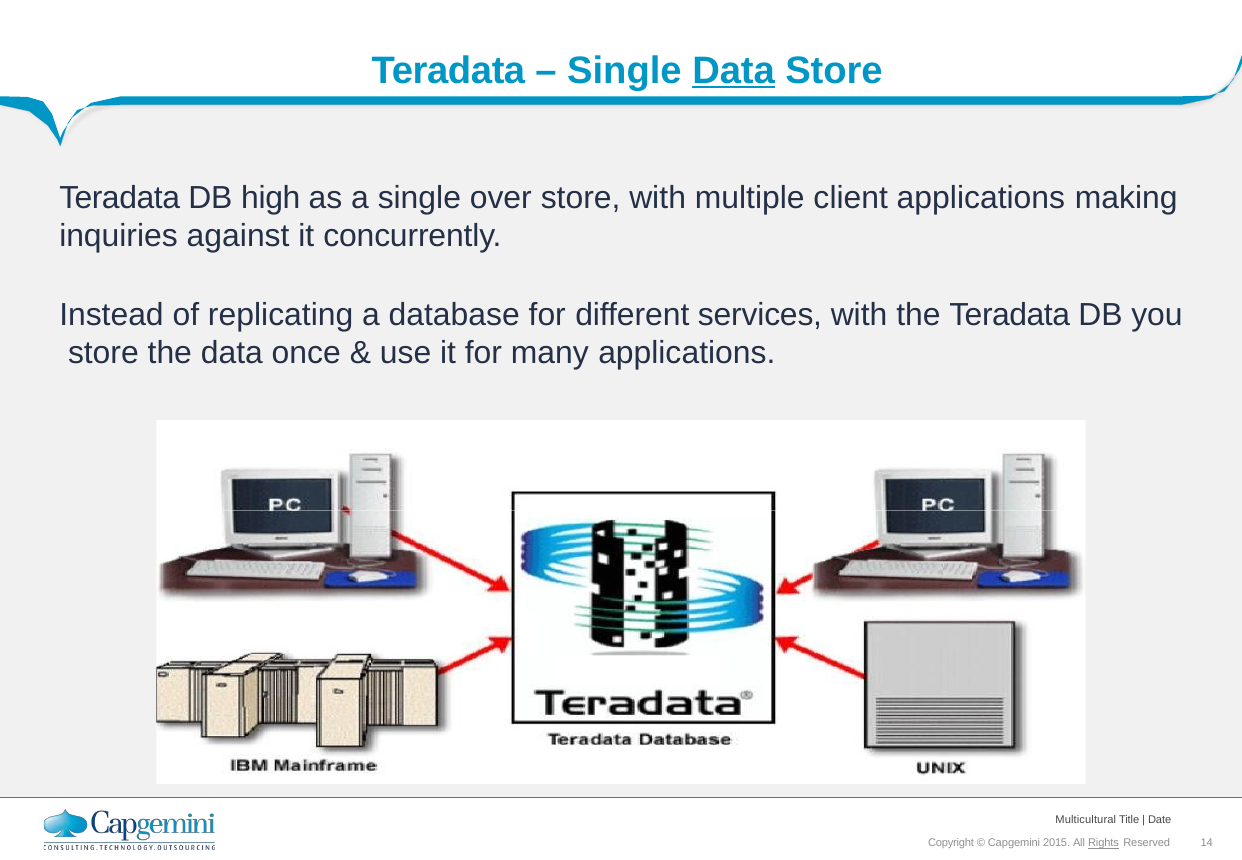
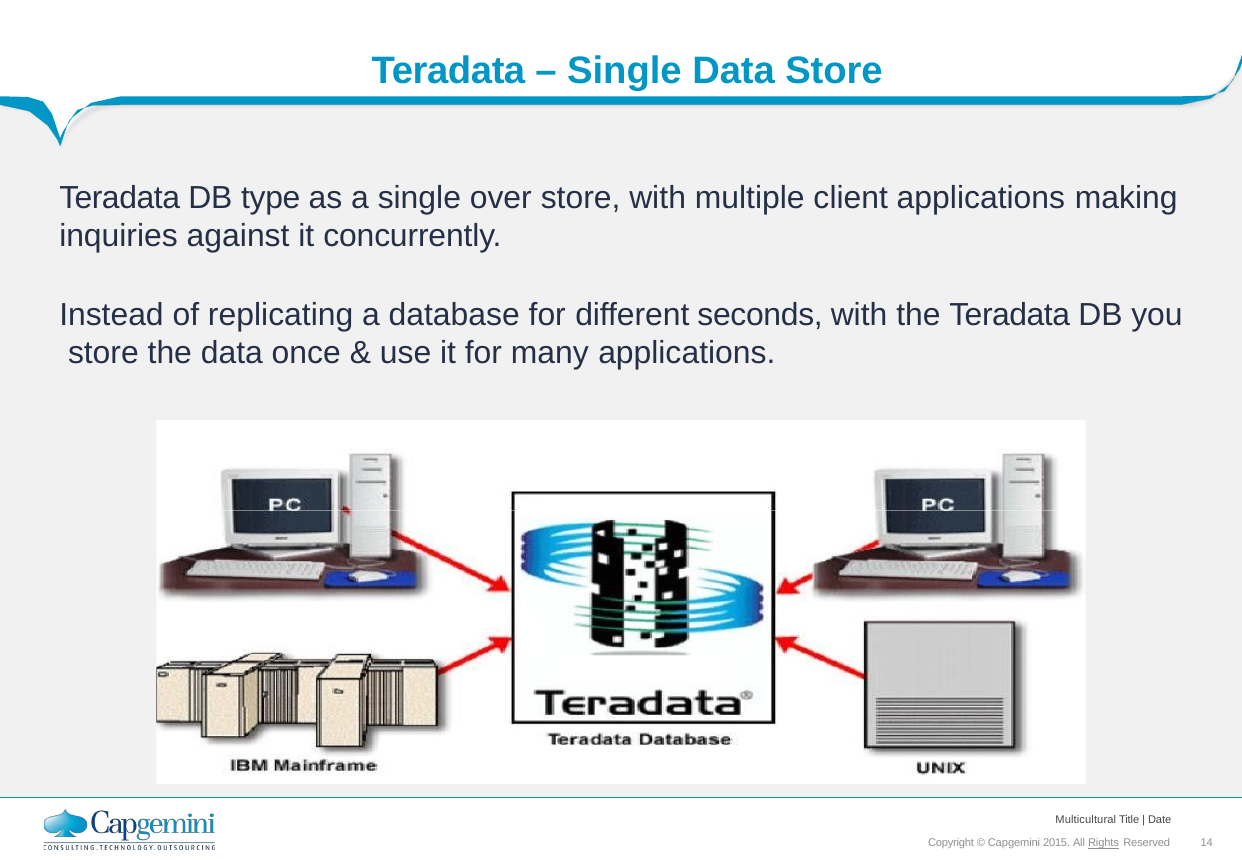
Data at (734, 71) underline: present -> none
high: high -> type
services: services -> seconds
